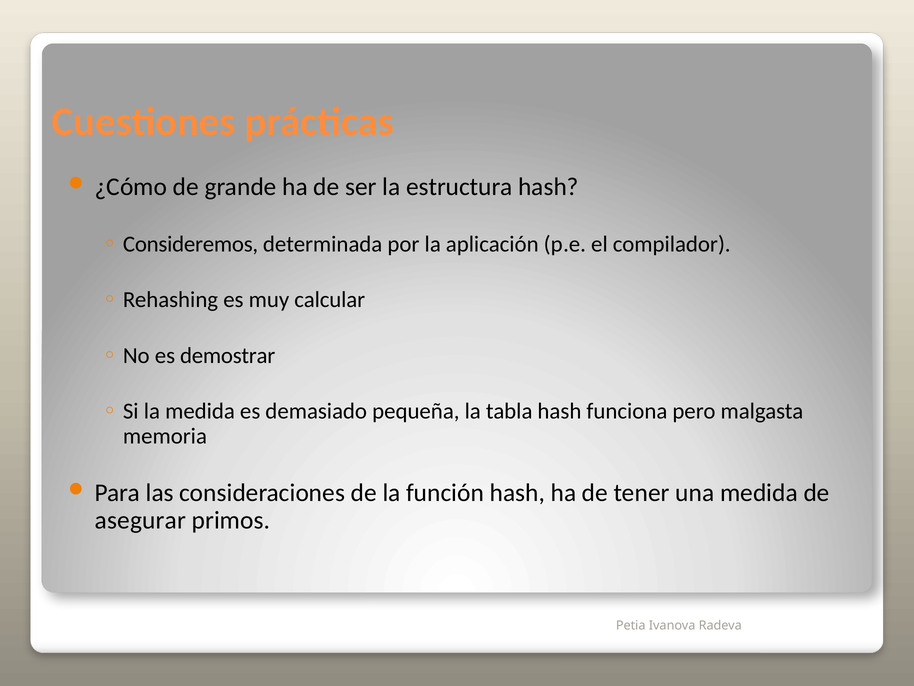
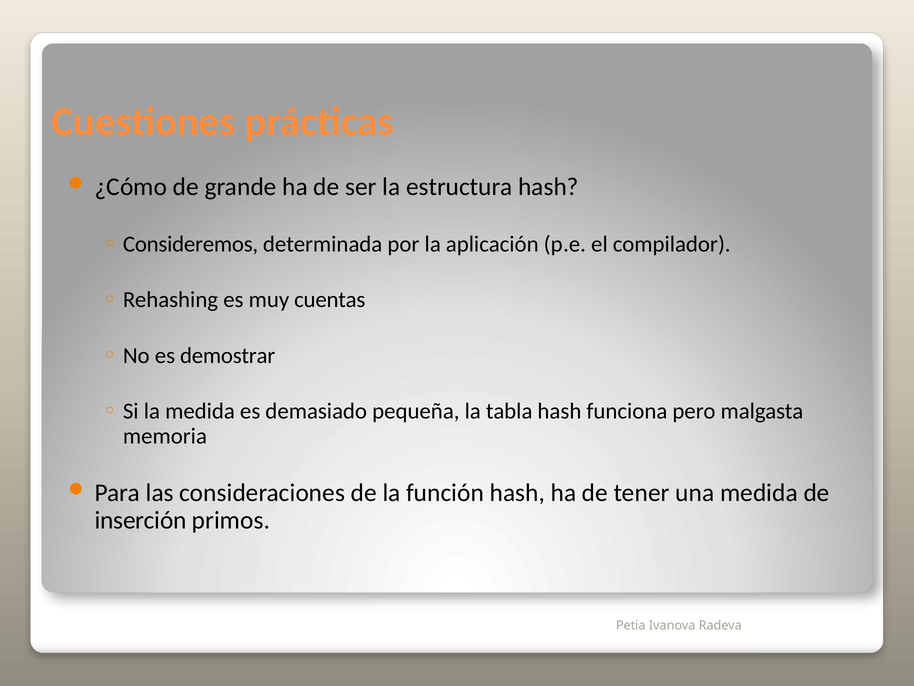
calcular: calcular -> cuentas
asegurar: asegurar -> inserción
